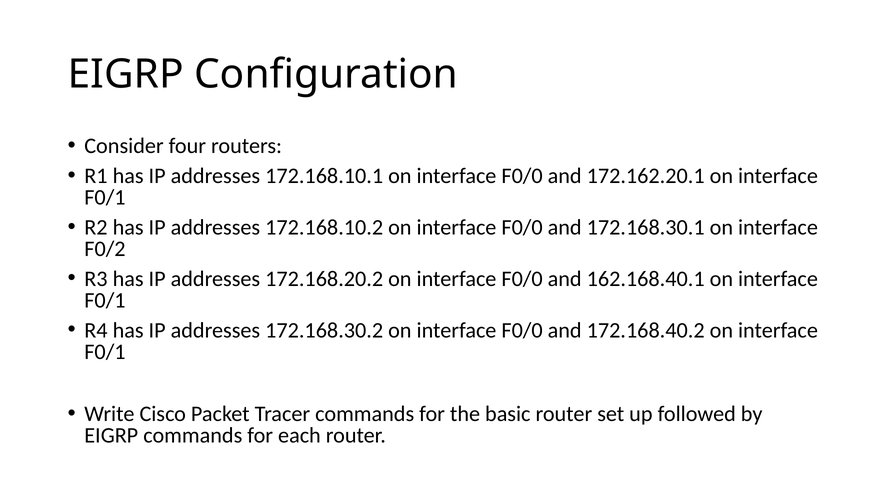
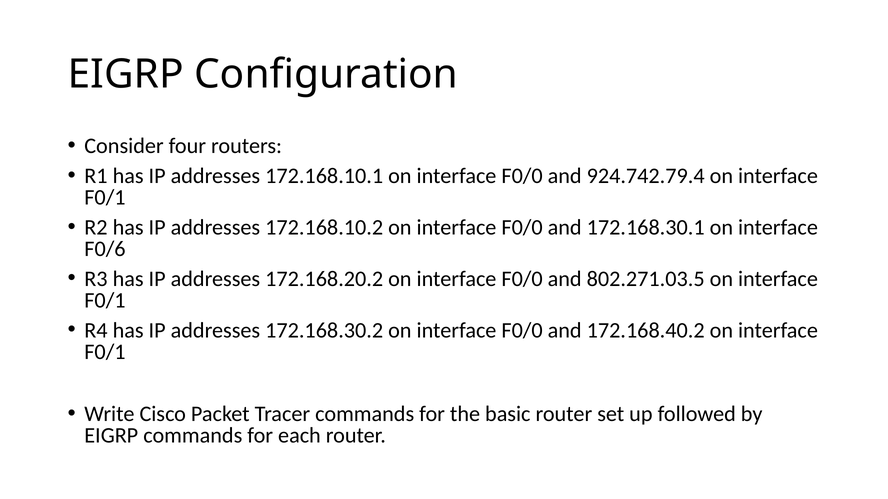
172.162.20.1: 172.162.20.1 -> 924.742.79.4
F0/2: F0/2 -> F0/6
162.168.40.1: 162.168.40.1 -> 802.271.03.5
